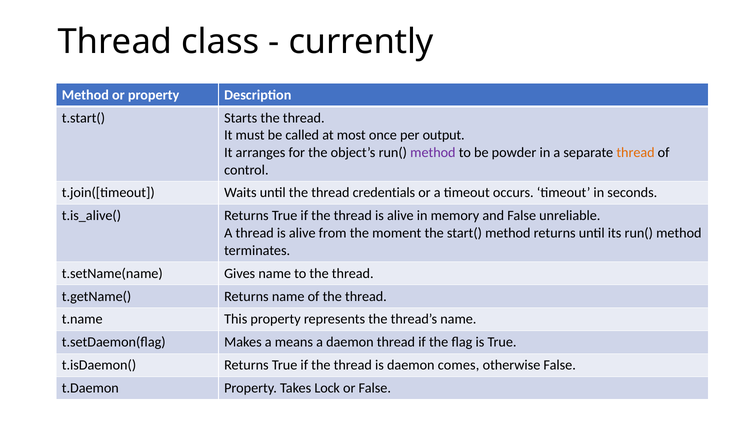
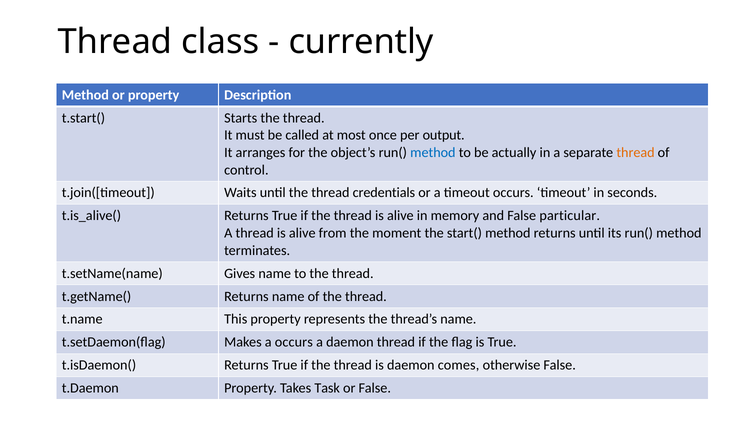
method at (433, 153) colour: purple -> blue
powder: powder -> actually
unreliable: unreliable -> particular
a means: means -> occurs
Lock: Lock -> Task
